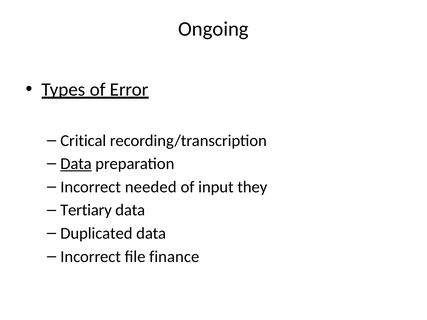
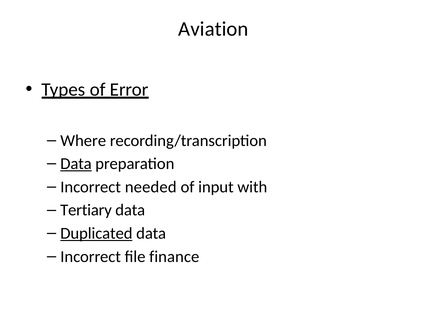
Ongoing: Ongoing -> Aviation
Critical: Critical -> Where
they: they -> with
Duplicated underline: none -> present
